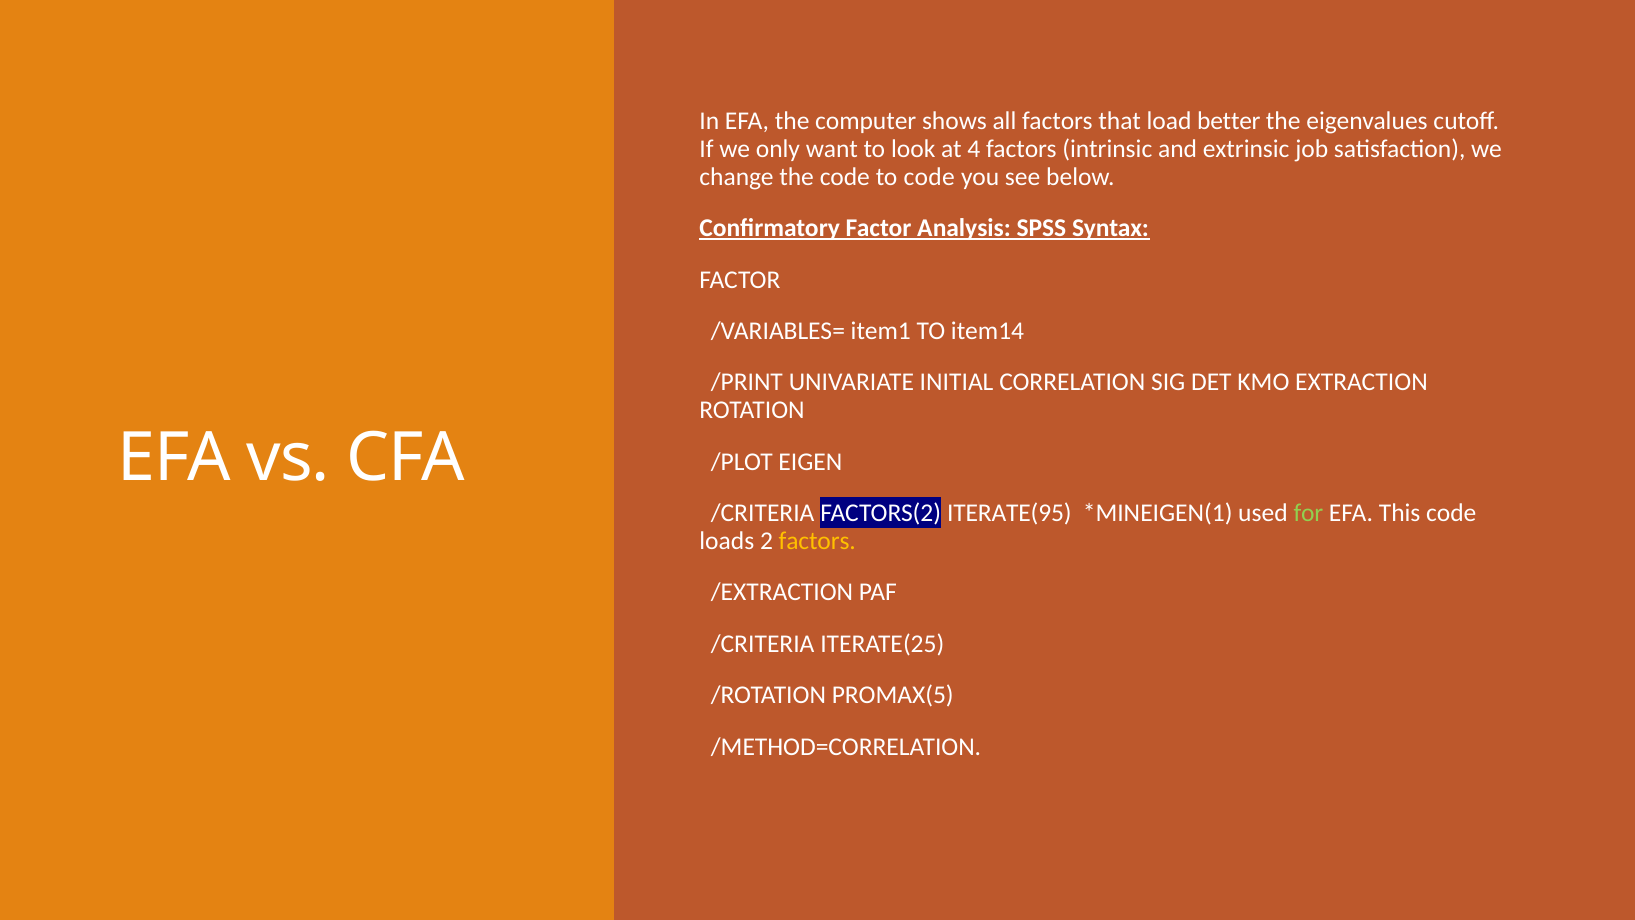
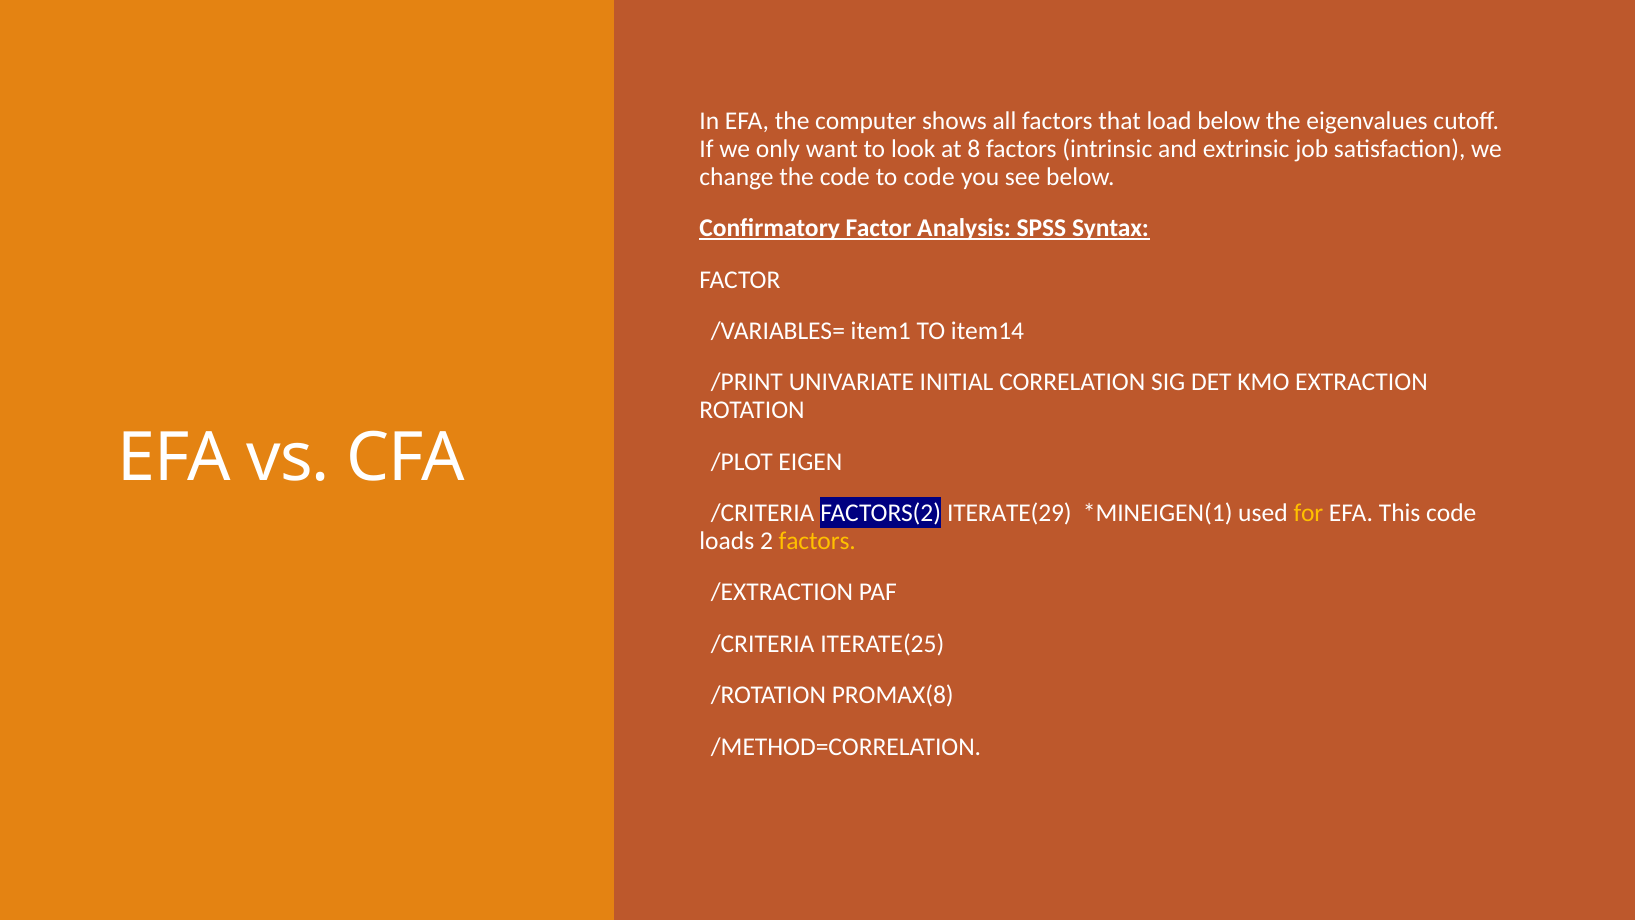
load better: better -> below
4: 4 -> 8
ITERATE(95: ITERATE(95 -> ITERATE(29
for colour: light green -> yellow
PROMAX(5: PROMAX(5 -> PROMAX(8
